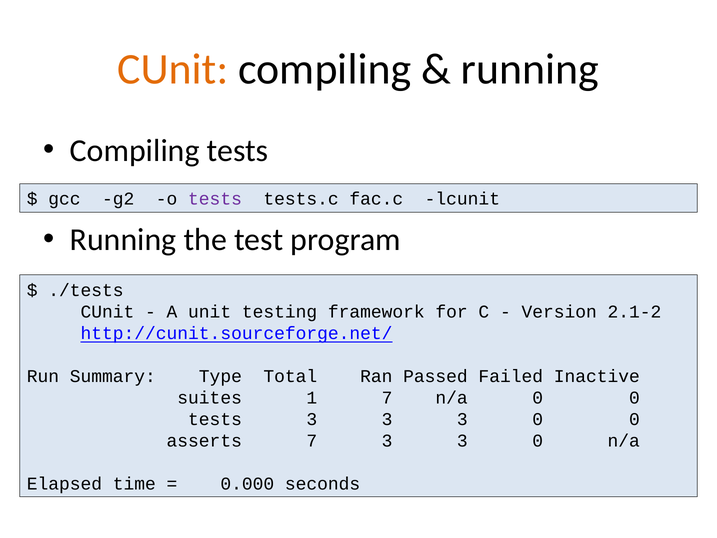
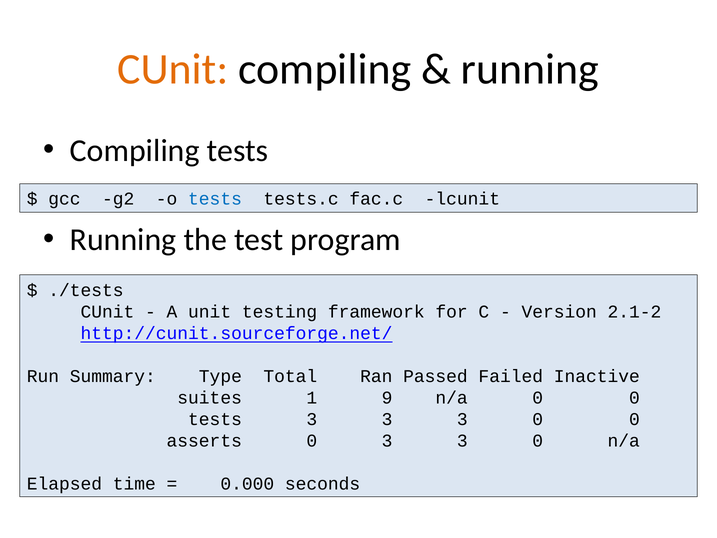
tests at (215, 199) colour: purple -> blue
1 7: 7 -> 9
asserts 7: 7 -> 0
